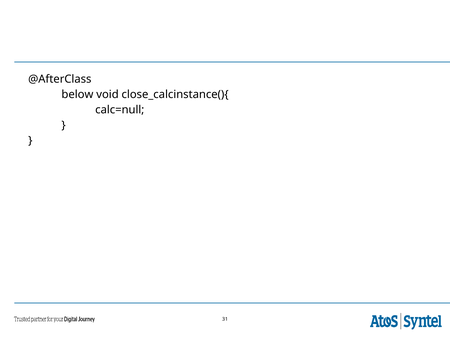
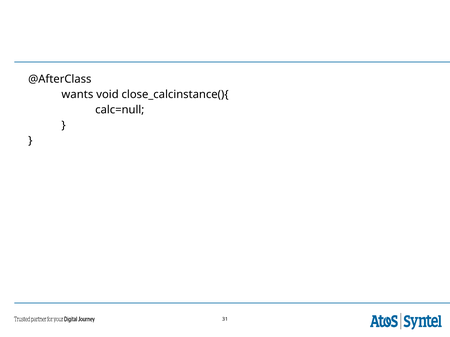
below: below -> wants
